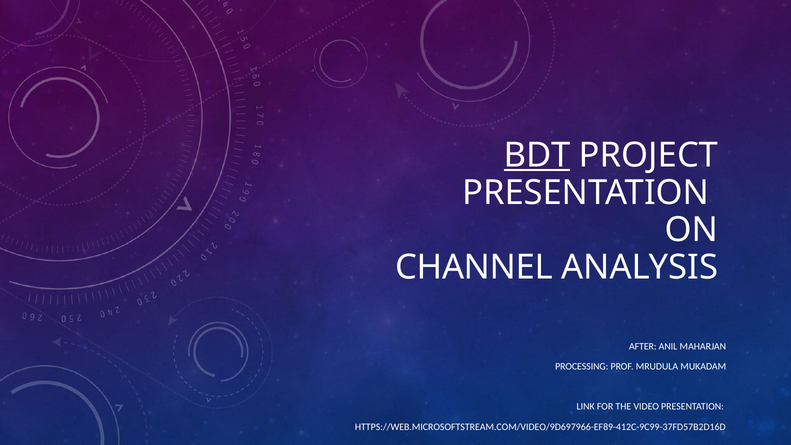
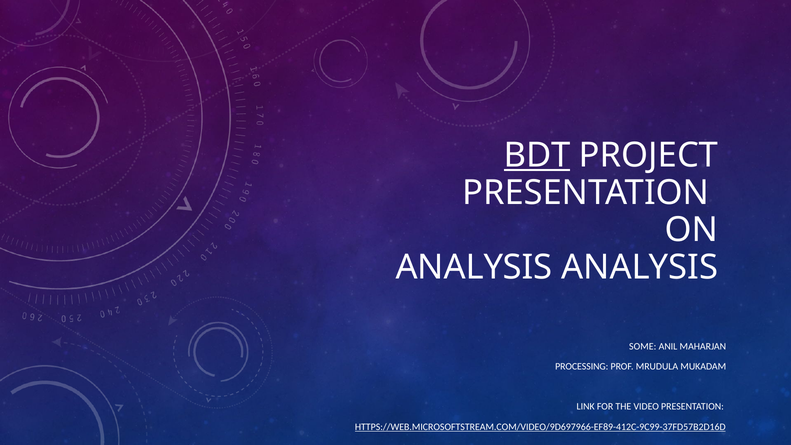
CHANNEL at (474, 267): CHANNEL -> ANALYSIS
AFTER: AFTER -> SOME
HTTPS://WEB.MICROSOFTSTREAM.COM/VIDEO/9D697966-EF89-412C-9C99-37FD57B2D16D underline: none -> present
